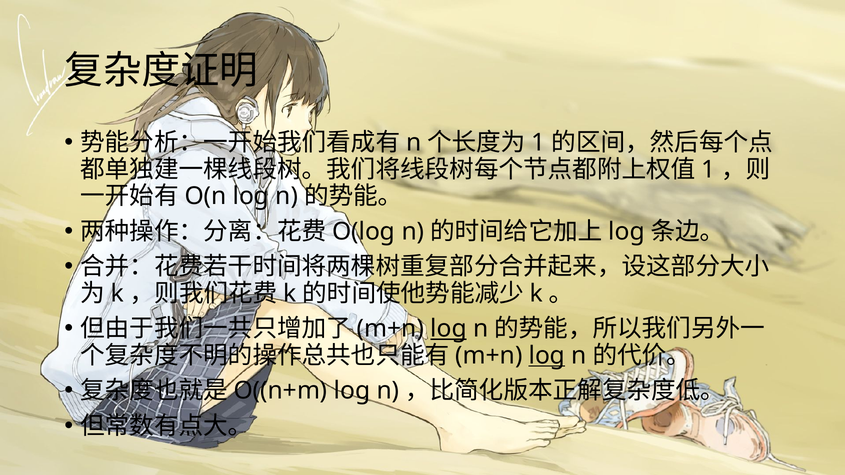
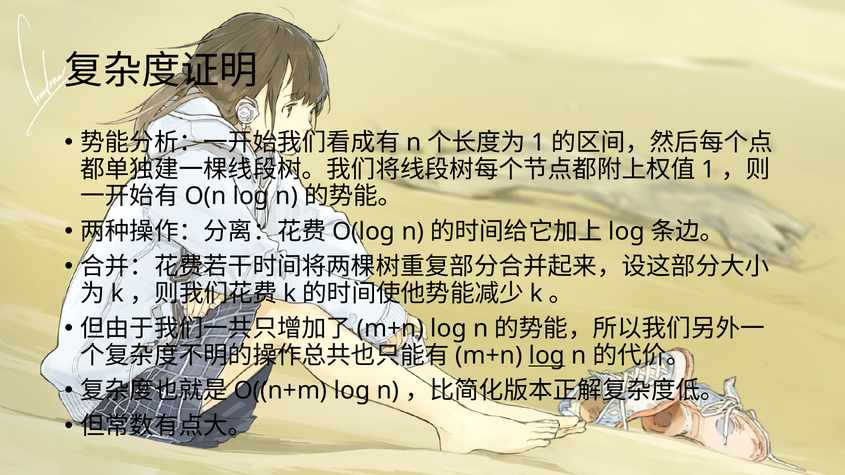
log at (448, 329) underline: present -> none
